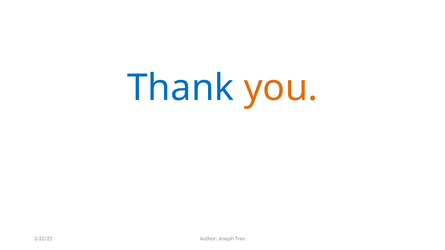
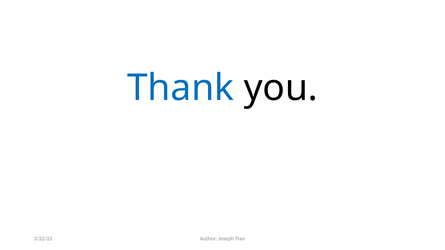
you colour: orange -> black
